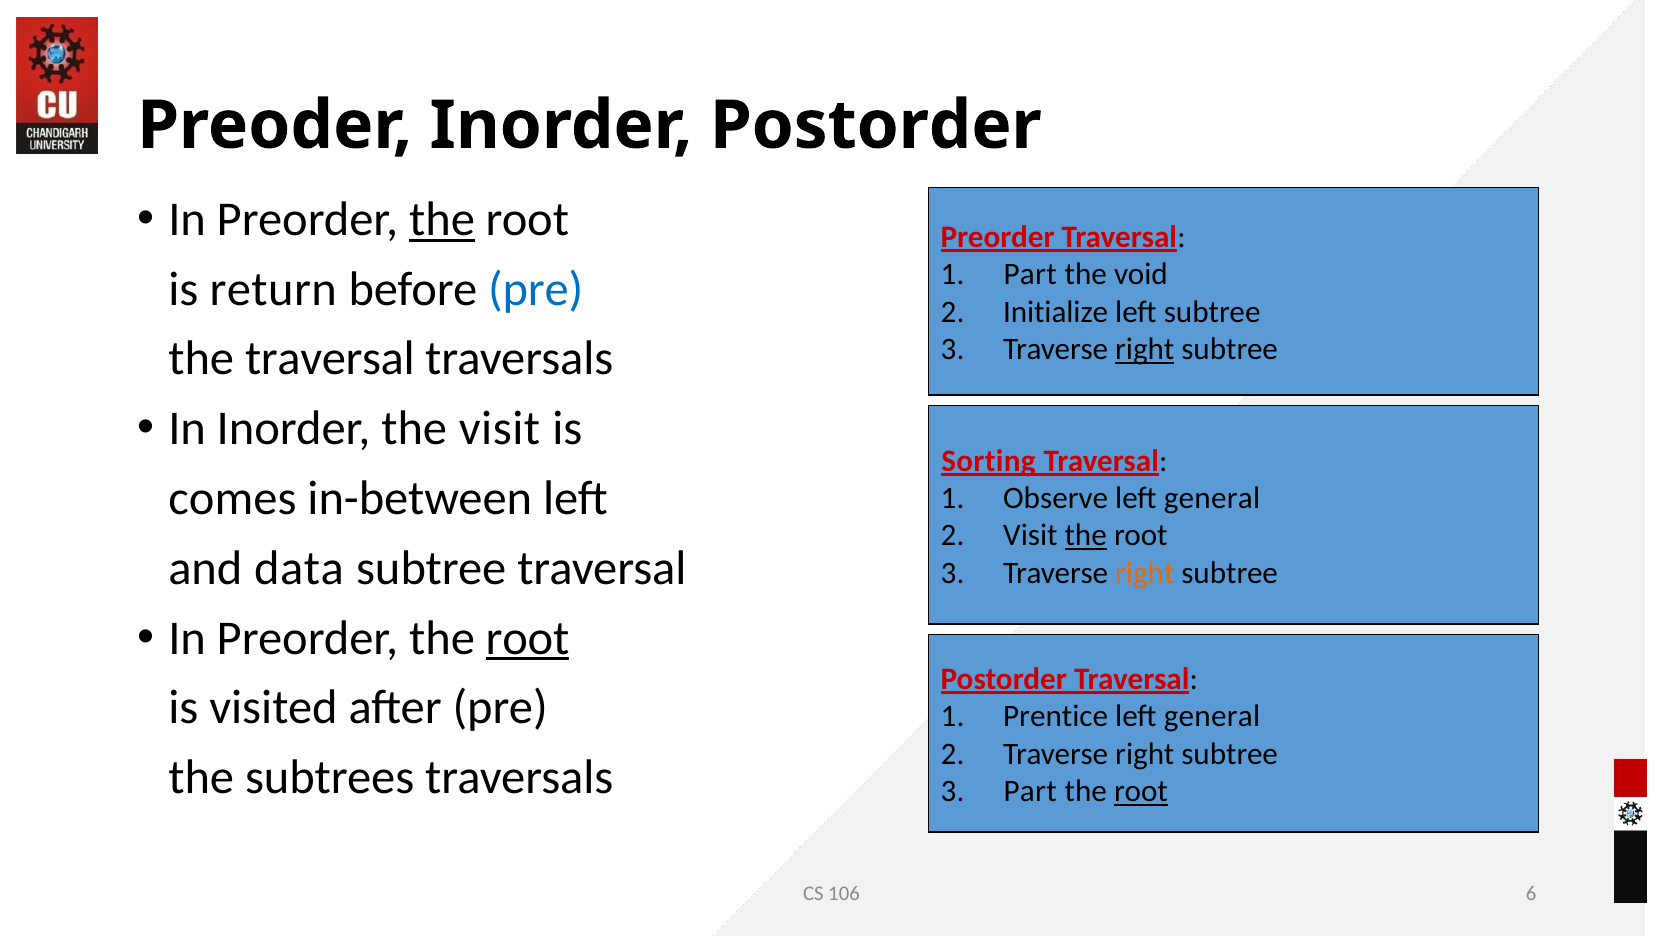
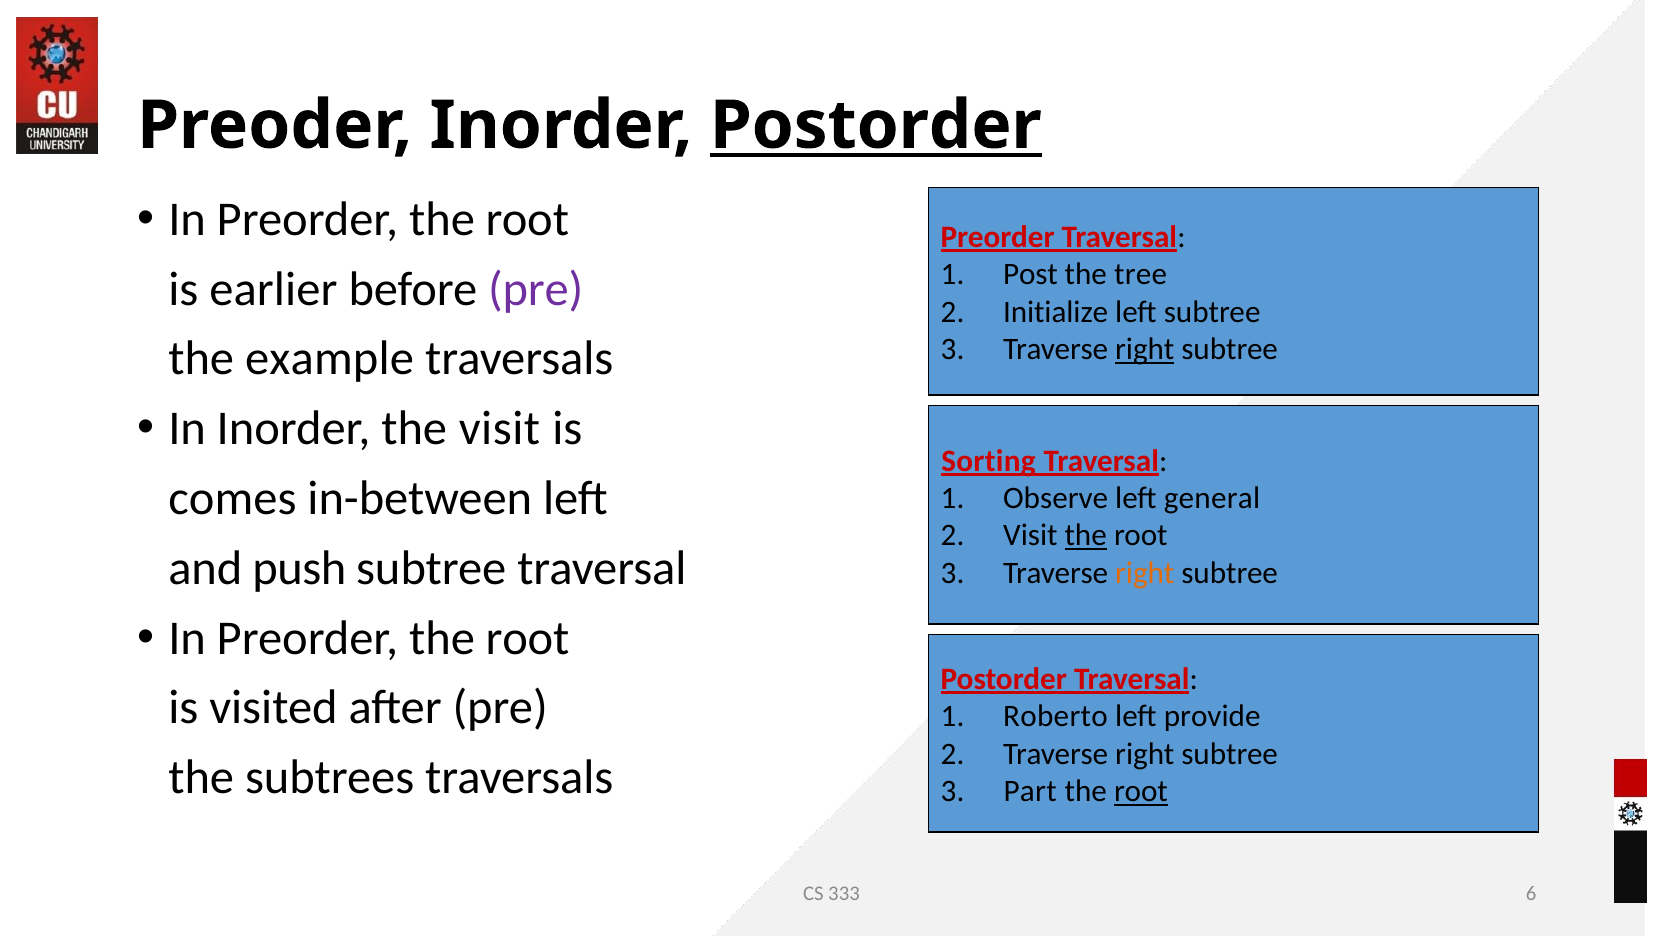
Postorder at (876, 125) underline: none -> present
the at (442, 219) underline: present -> none
Part at (1030, 274): Part -> Post
void: void -> tree
return: return -> earlier
pre at (536, 289) colour: blue -> purple
the traversal: traversal -> example
data: data -> push
root at (527, 638) underline: present -> none
Prentice: Prentice -> Roberto
general at (1212, 716): general -> provide
106: 106 -> 333
